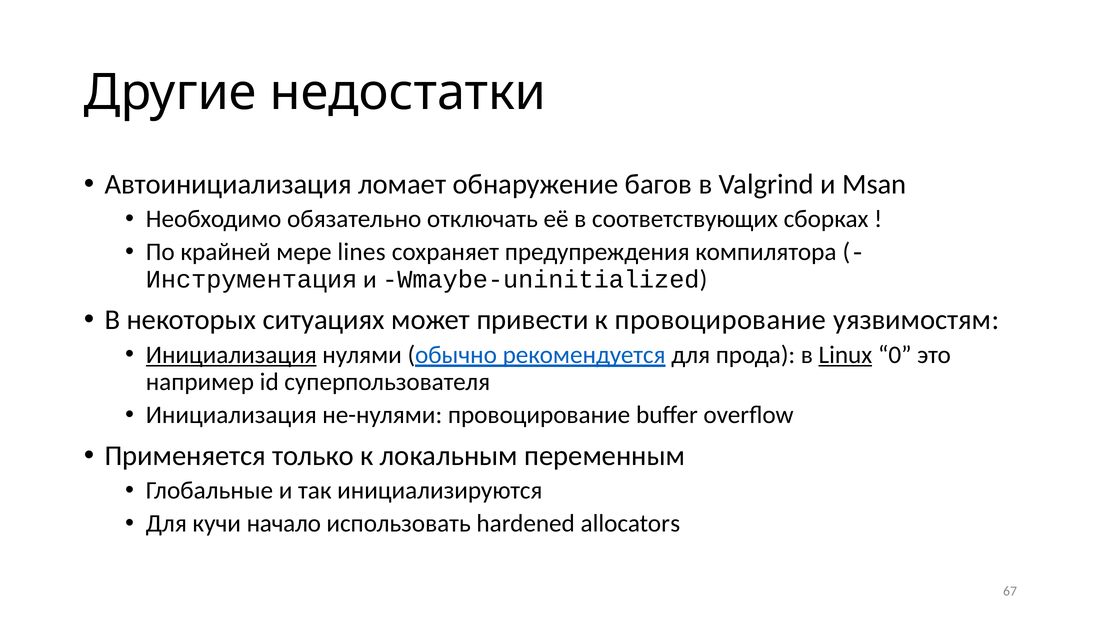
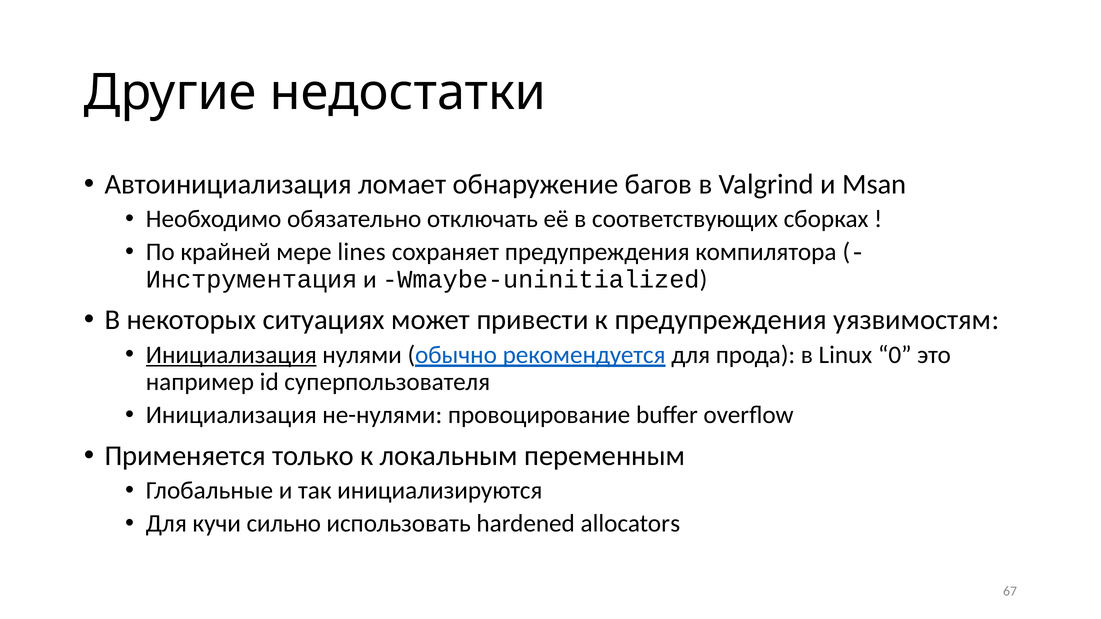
к провоцирование: провоцирование -> предупреждения
Linux underline: present -> none
начало: начало -> сильно
